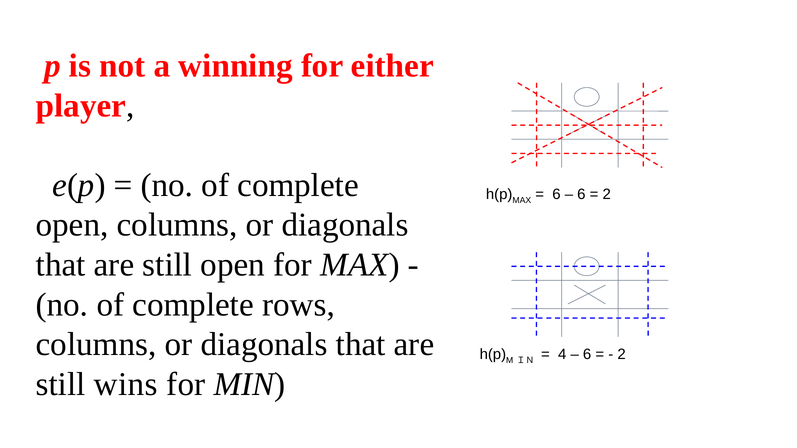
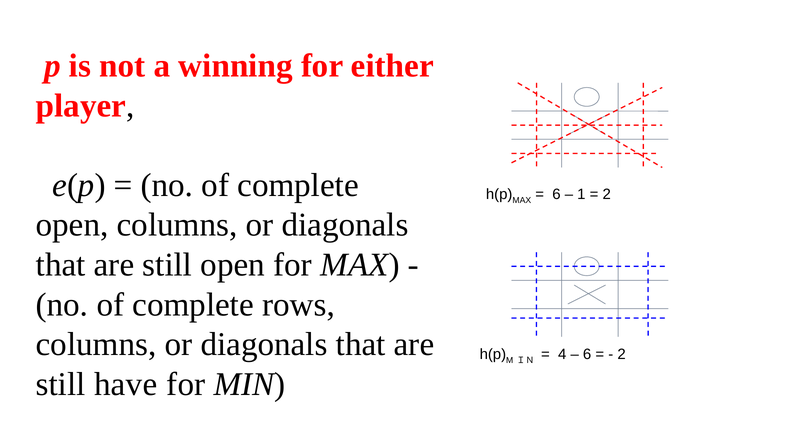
6 at (581, 195): 6 -> 1
wins: wins -> have
